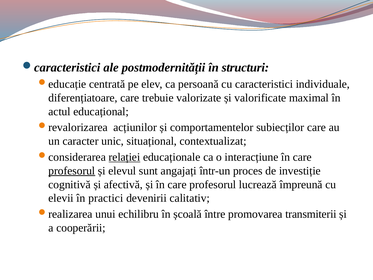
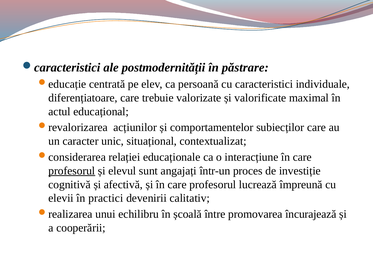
structuri: structuri -> păstrare
relației underline: present -> none
transmiterii: transmiterii -> încurajează
